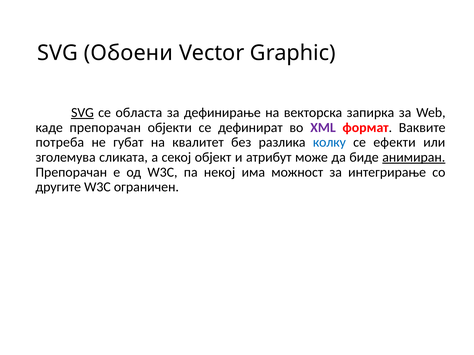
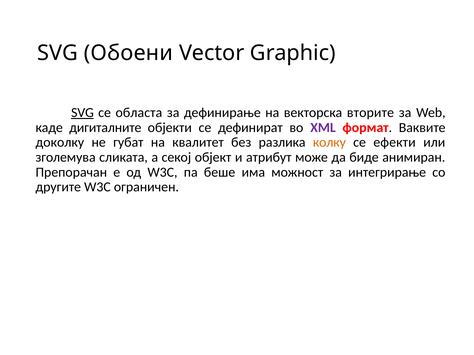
запирка: запирка -> вторите
каде препорачан: препорачан -> дигиталните
потреба: потреба -> доколку
колку colour: blue -> orange
анимиран underline: present -> none
некој: некој -> беше
